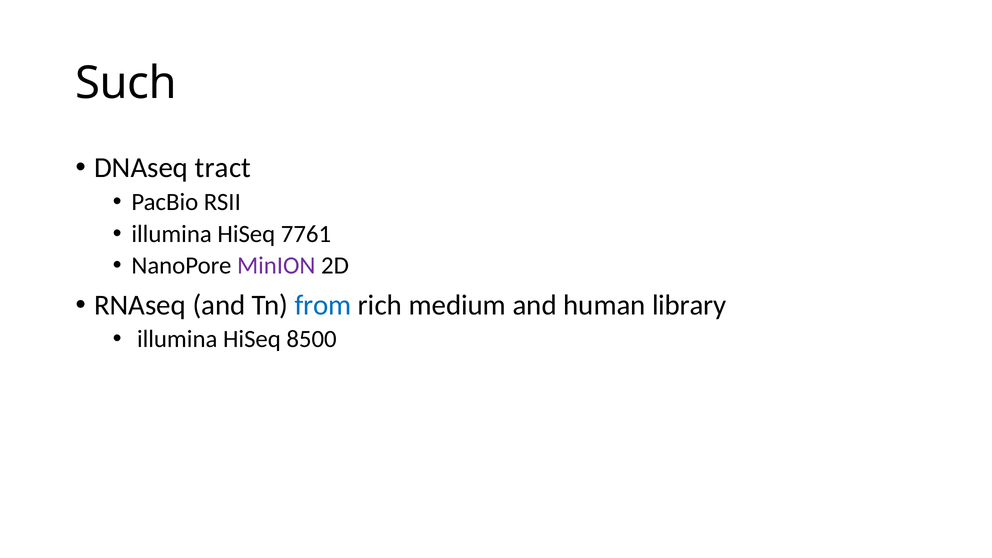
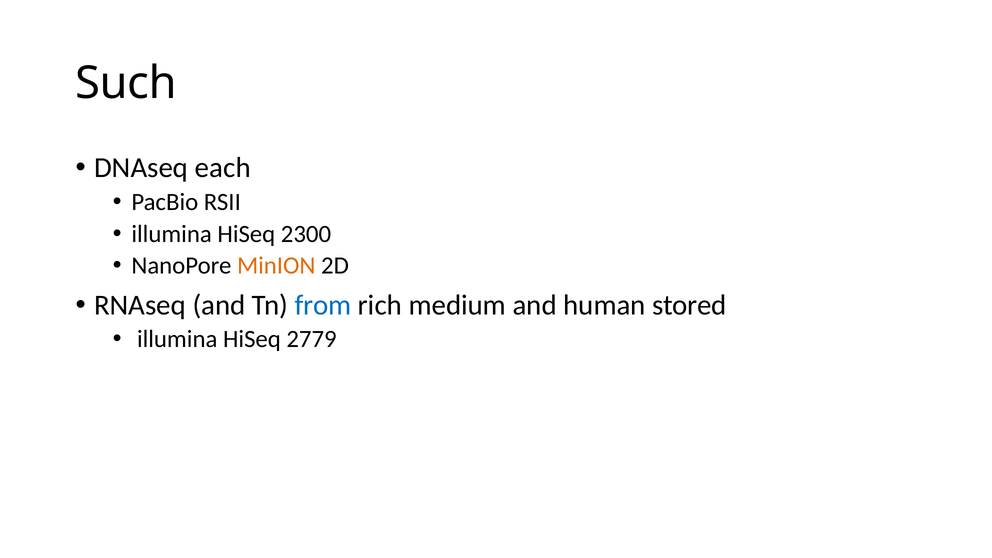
tract: tract -> each
7761: 7761 -> 2300
MinION colour: purple -> orange
library: library -> stored
8500: 8500 -> 2779
